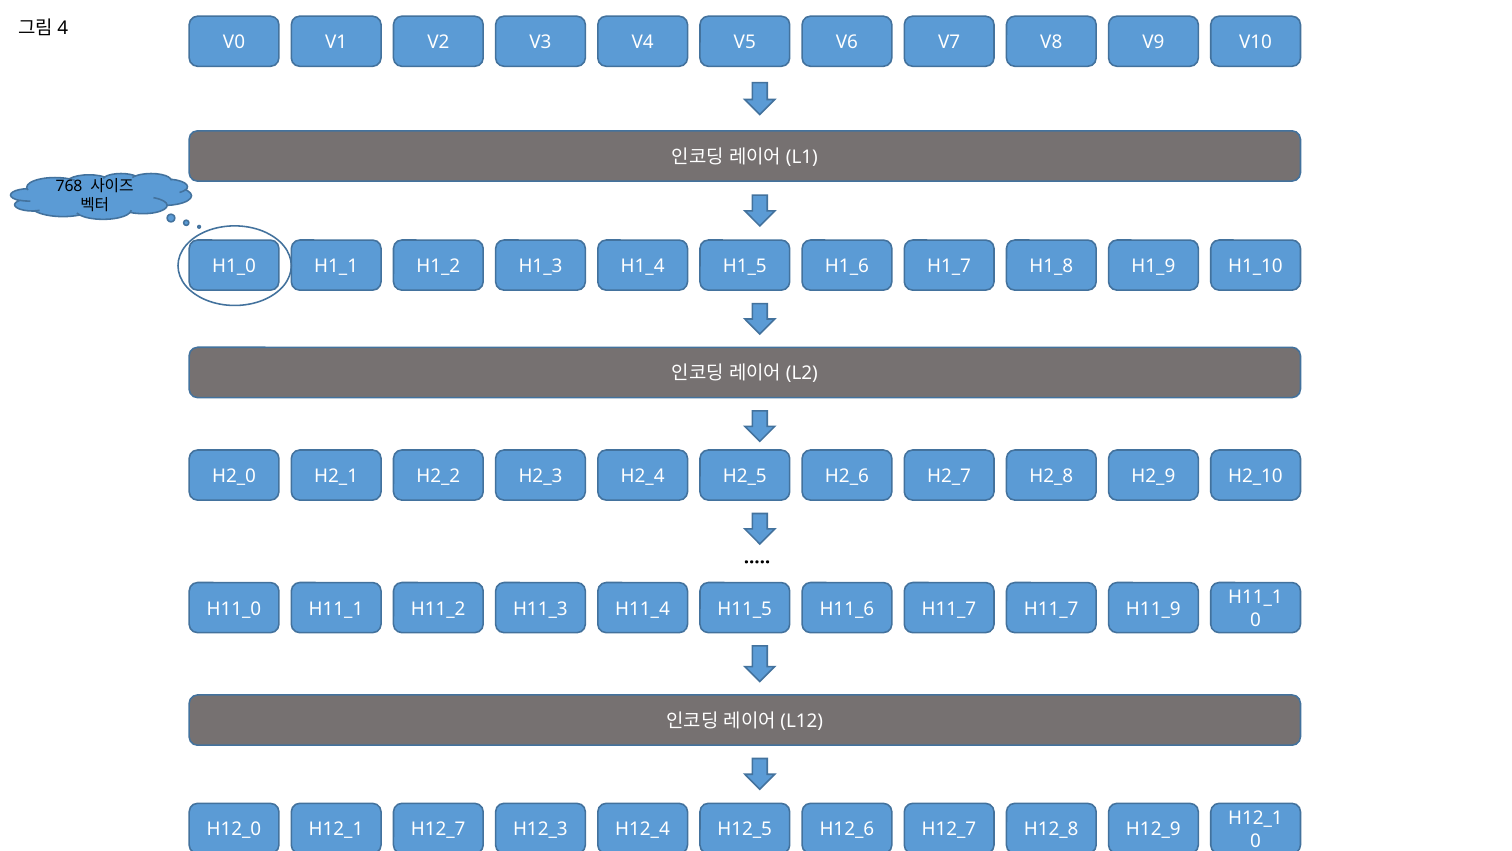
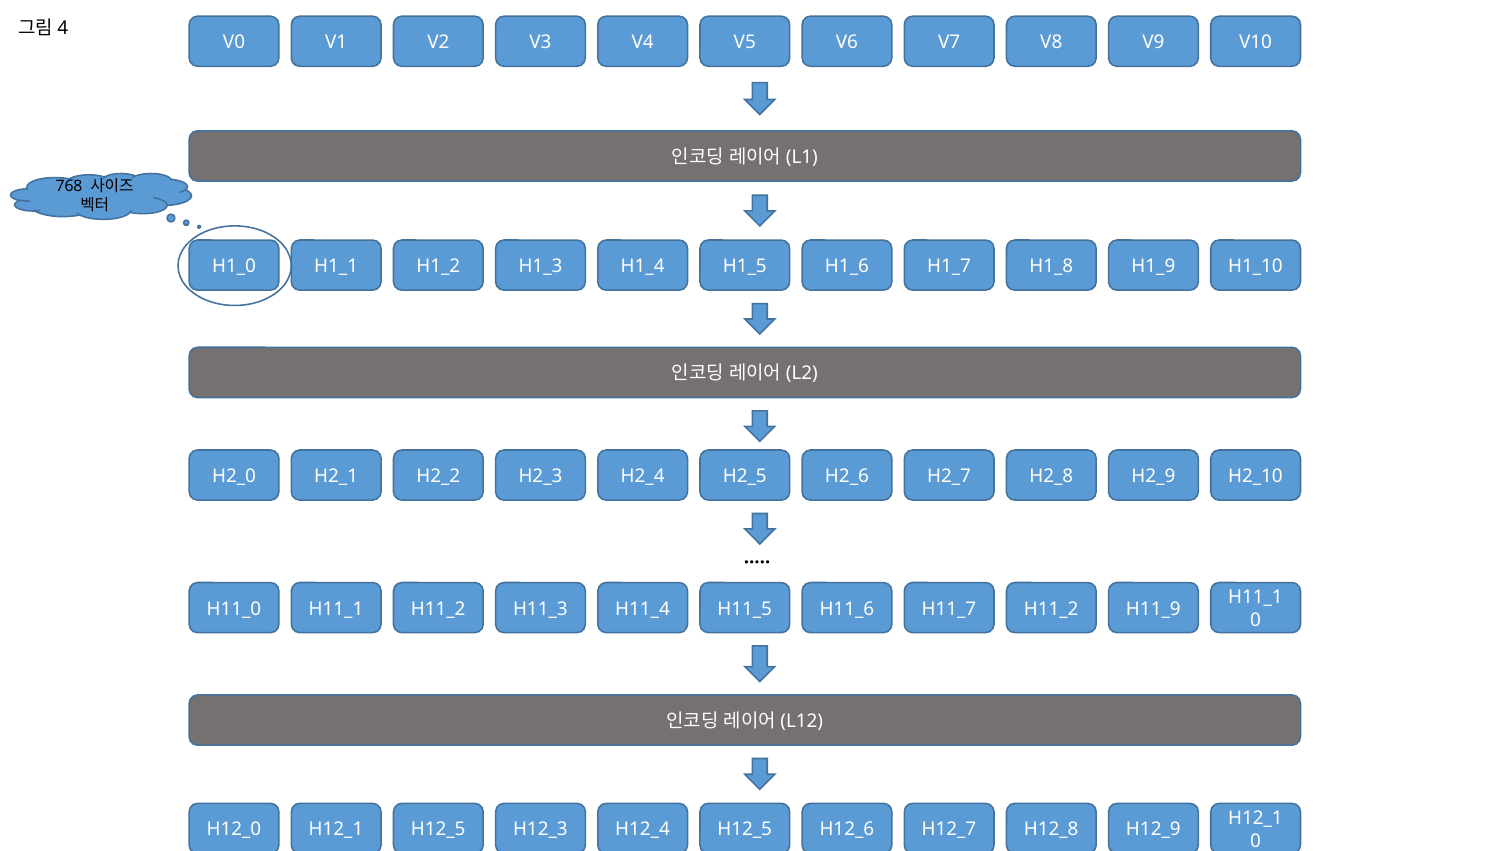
H11_7 H11_7: H11_7 -> H11_2
H12_1 H12_7: H12_7 -> H12_5
